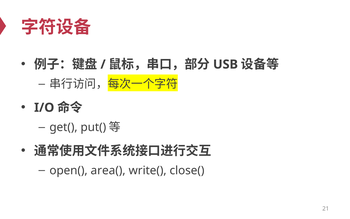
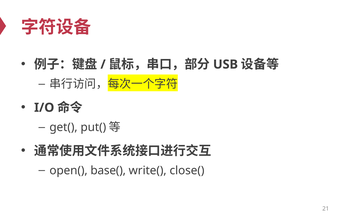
area(: area( -> base(
